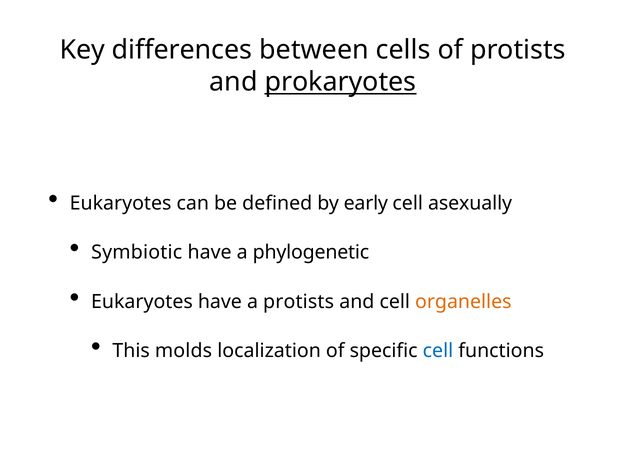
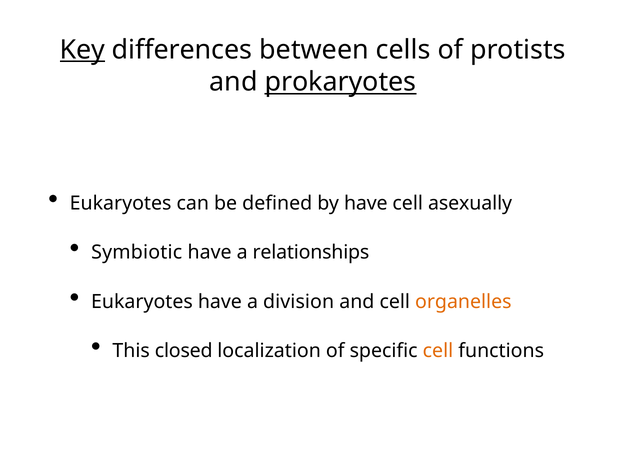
Key underline: none -> present
by early: early -> have
phylogenetic: phylogenetic -> relationships
a protists: protists -> division
molds: molds -> closed
cell at (438, 351) colour: blue -> orange
